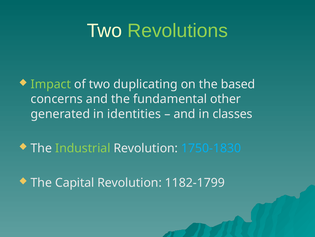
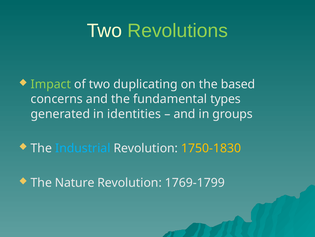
other: other -> types
classes: classes -> groups
Industrial colour: light green -> light blue
1750-1830 colour: light blue -> yellow
Capital: Capital -> Nature
1182-1799: 1182-1799 -> 1769-1799
